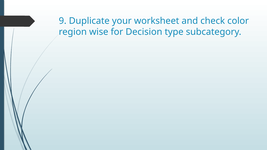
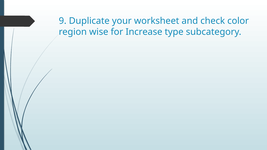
Decision: Decision -> Increase
